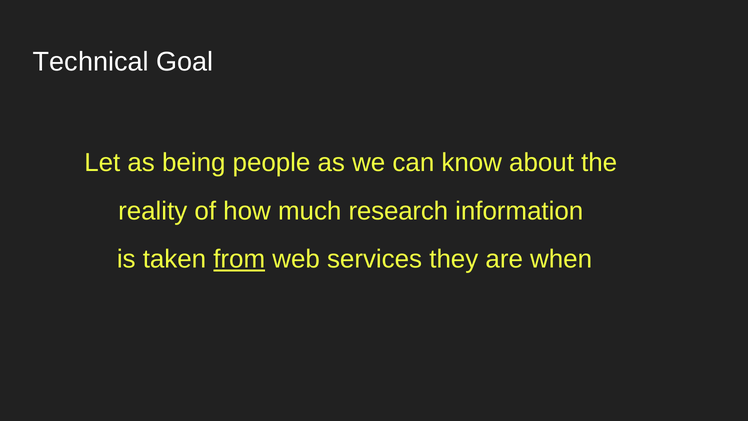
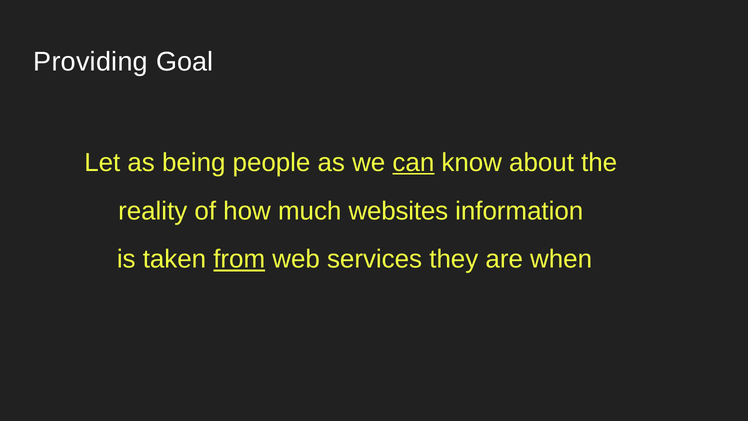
Technical: Technical -> Providing
can underline: none -> present
research: research -> websites
